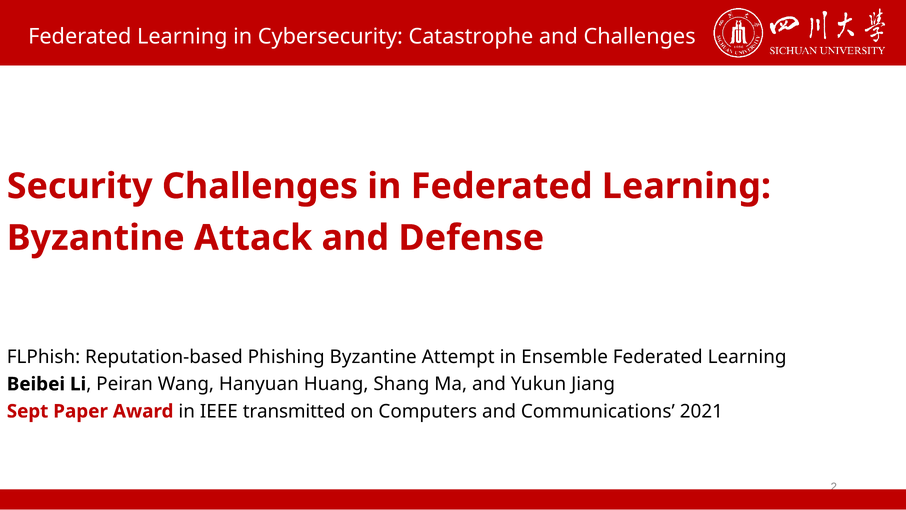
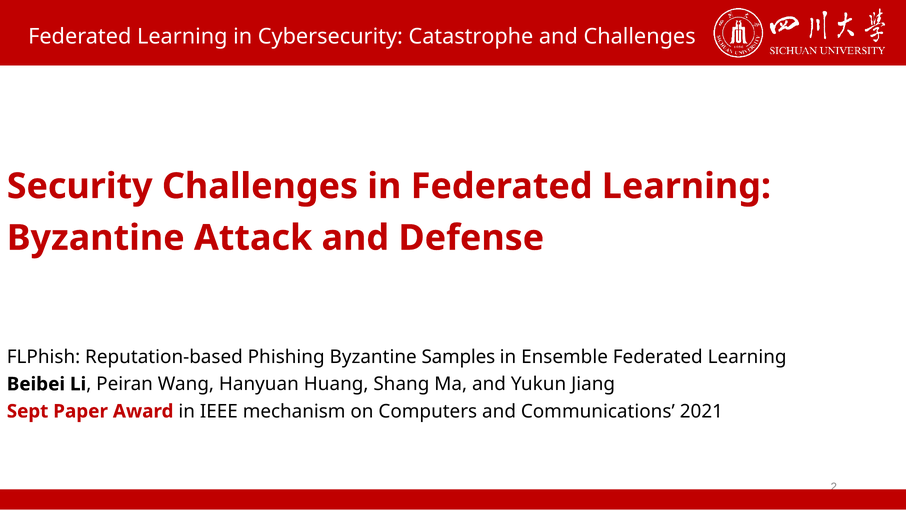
Attempt: Attempt -> Samples
transmitted: transmitted -> mechanism
